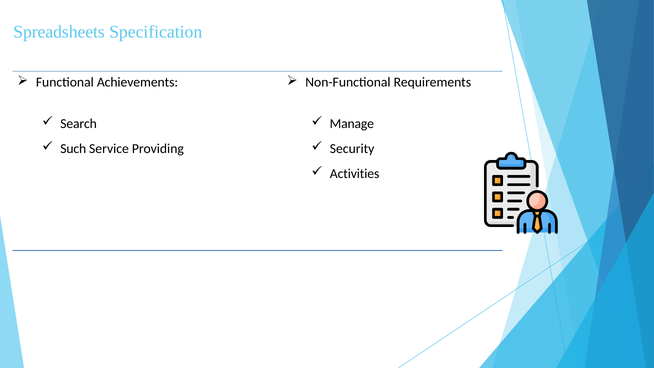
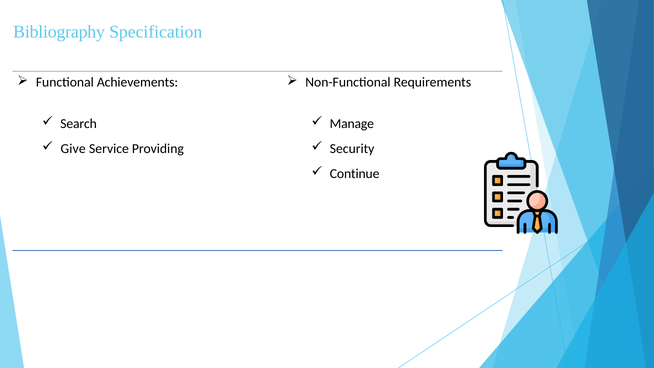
Spreadsheets: Spreadsheets -> Bibliography
Such: Such -> Give
Activities: Activities -> Continue
